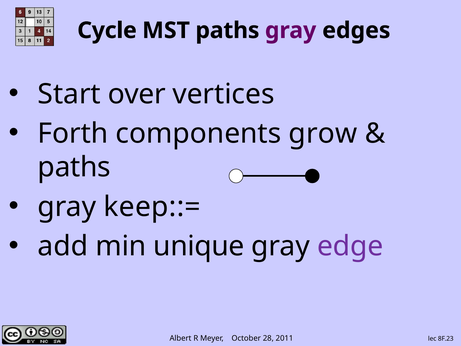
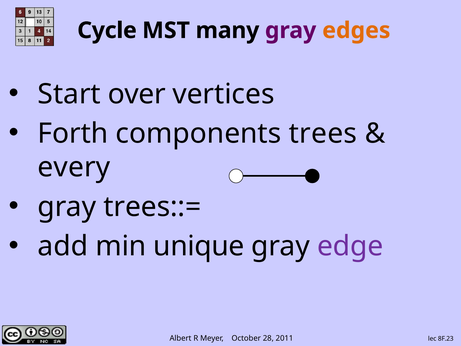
MST paths: paths -> many
edges colour: black -> orange
grow: grow -> trees
paths at (74, 167): paths -> every
keep::=: keep::= -> trees::=
